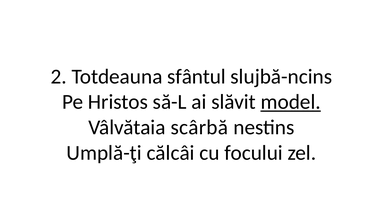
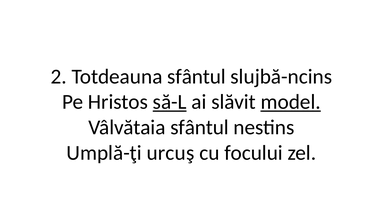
să-L underline: none -> present
Vâlvătaia scârbă: scârbă -> sfântul
călcâi: călcâi -> urcuş
